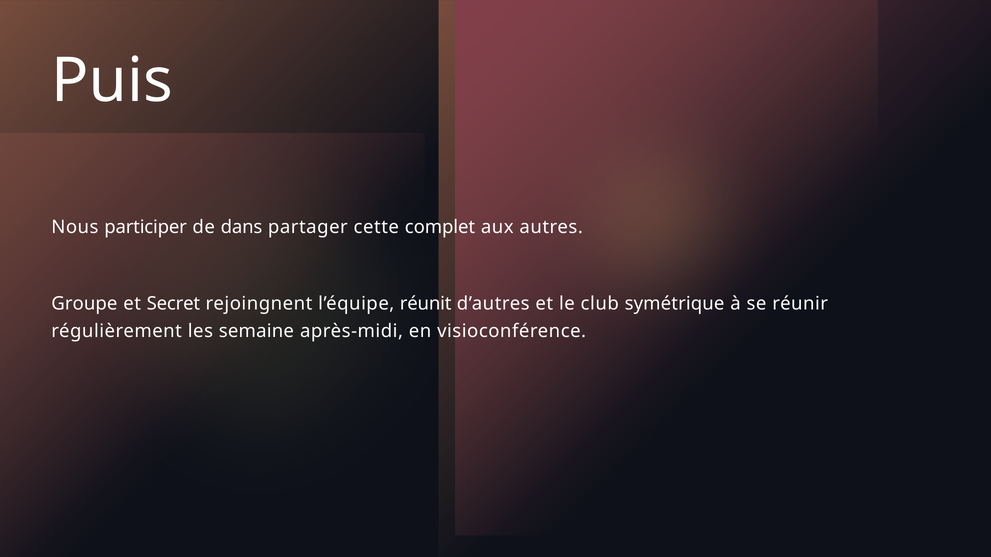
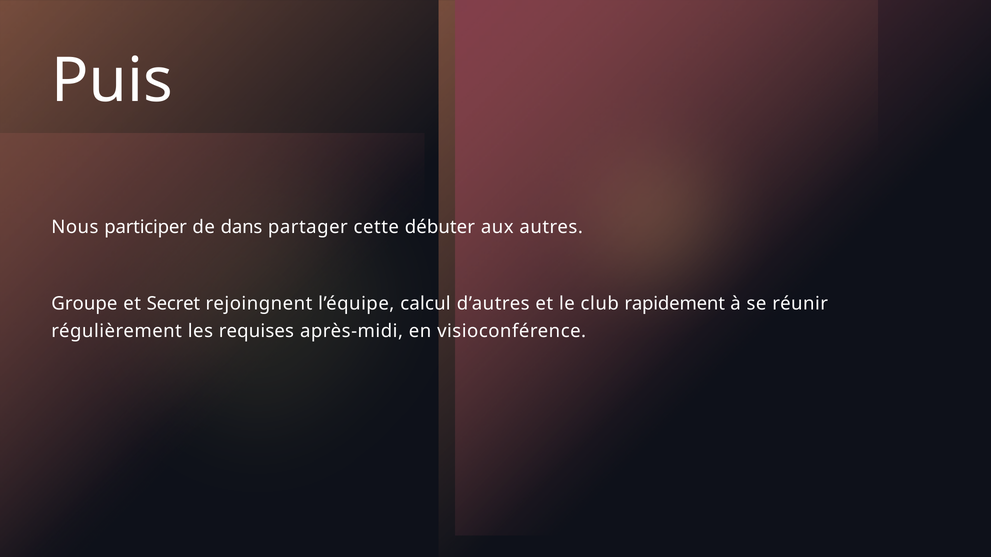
complet: complet -> débuter
réunit: réunit -> calcul
symétrique: symétrique -> rapidement
semaine: semaine -> requises
